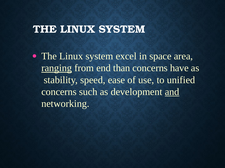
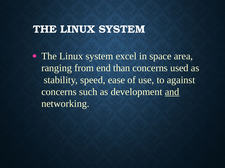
ranging underline: present -> none
have: have -> used
unified: unified -> against
